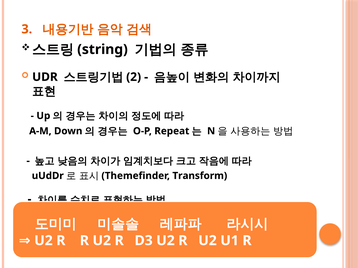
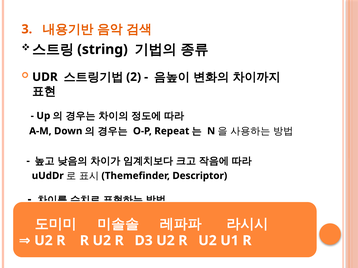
Transform: Transform -> Descriptor
